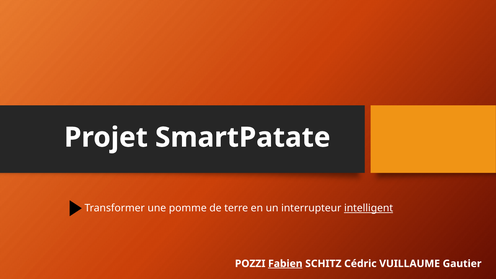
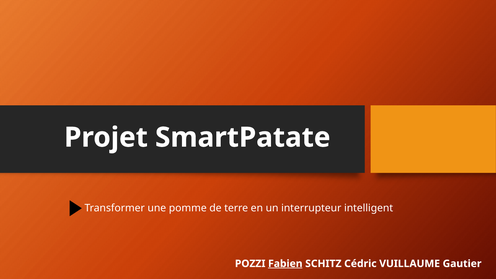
intelligent underline: present -> none
